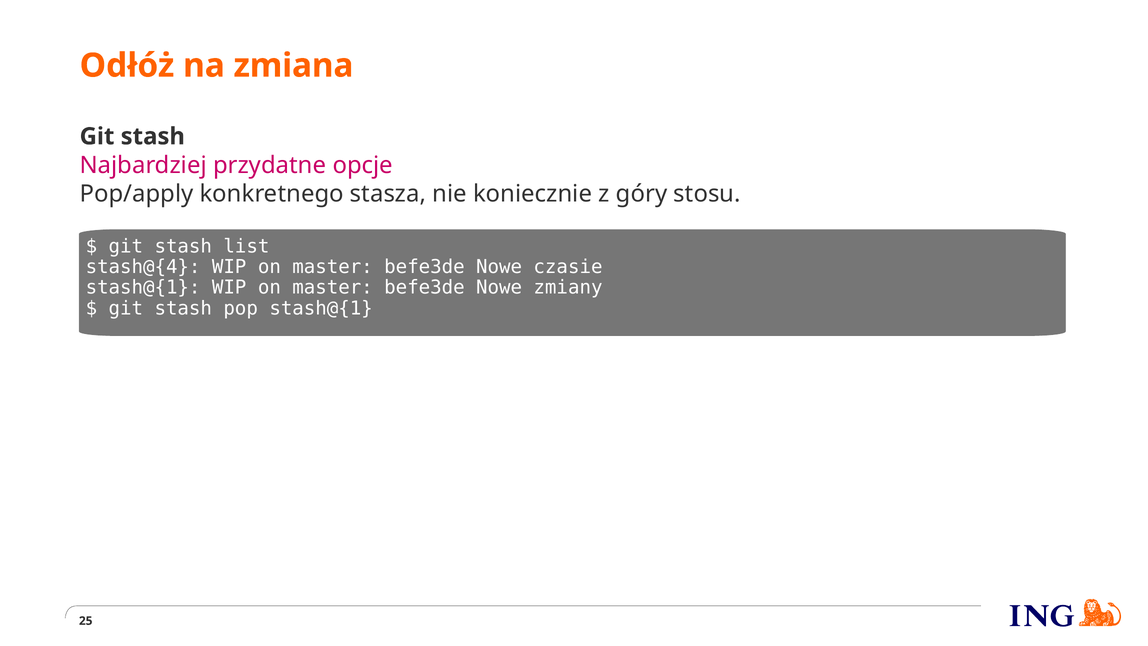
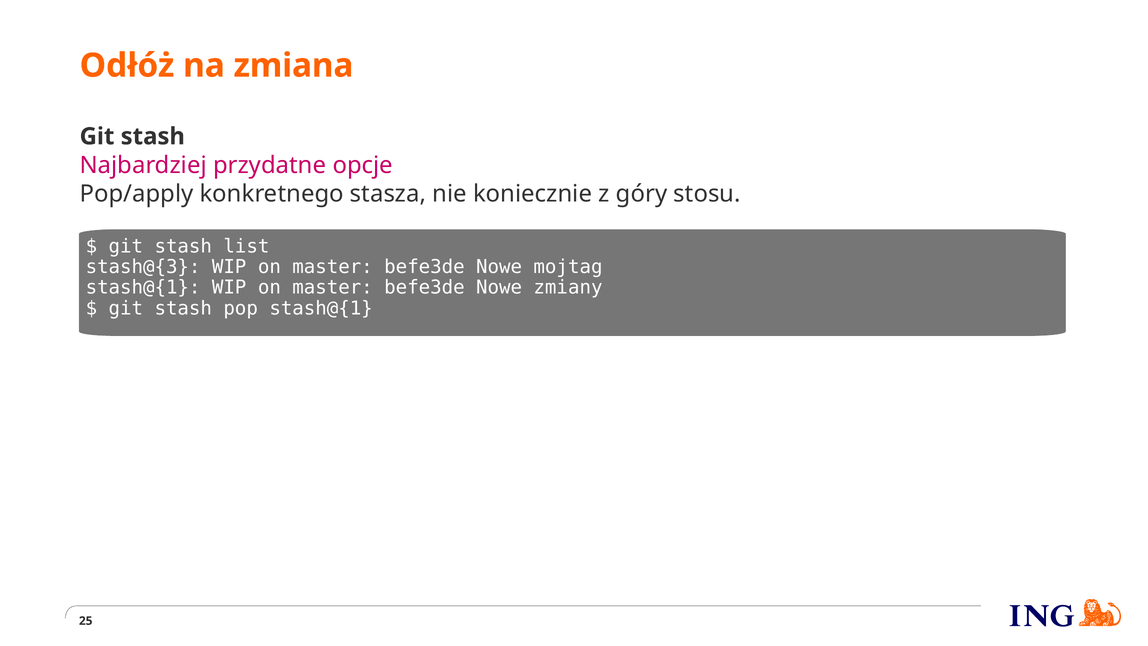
stash@{4: stash@{4 -> stash@{3
czasie: czasie -> mojtag
